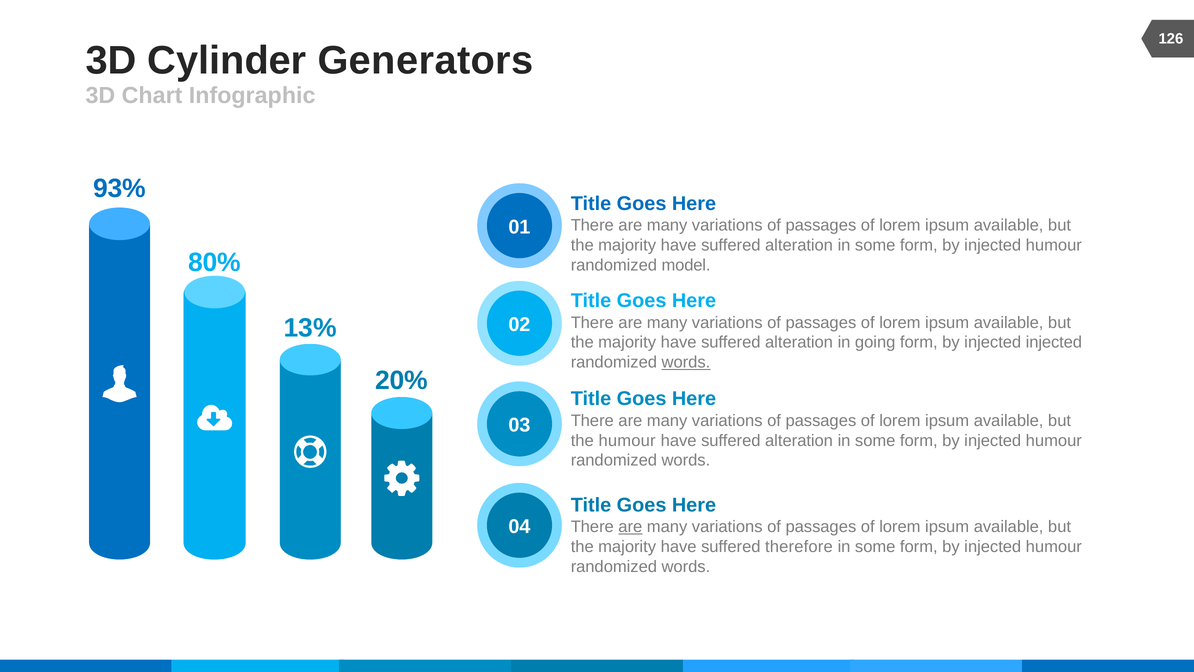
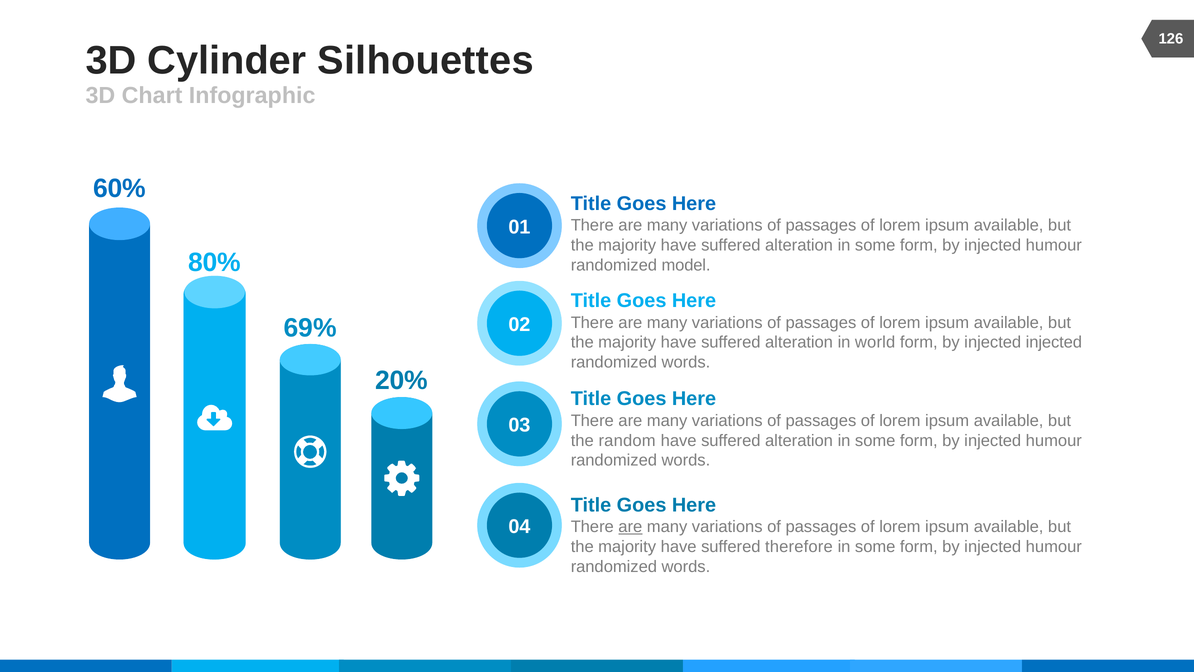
Generators: Generators -> Silhouettes
93%: 93% -> 60%
13%: 13% -> 69%
going: going -> world
words at (686, 362) underline: present -> none
the humour: humour -> random
